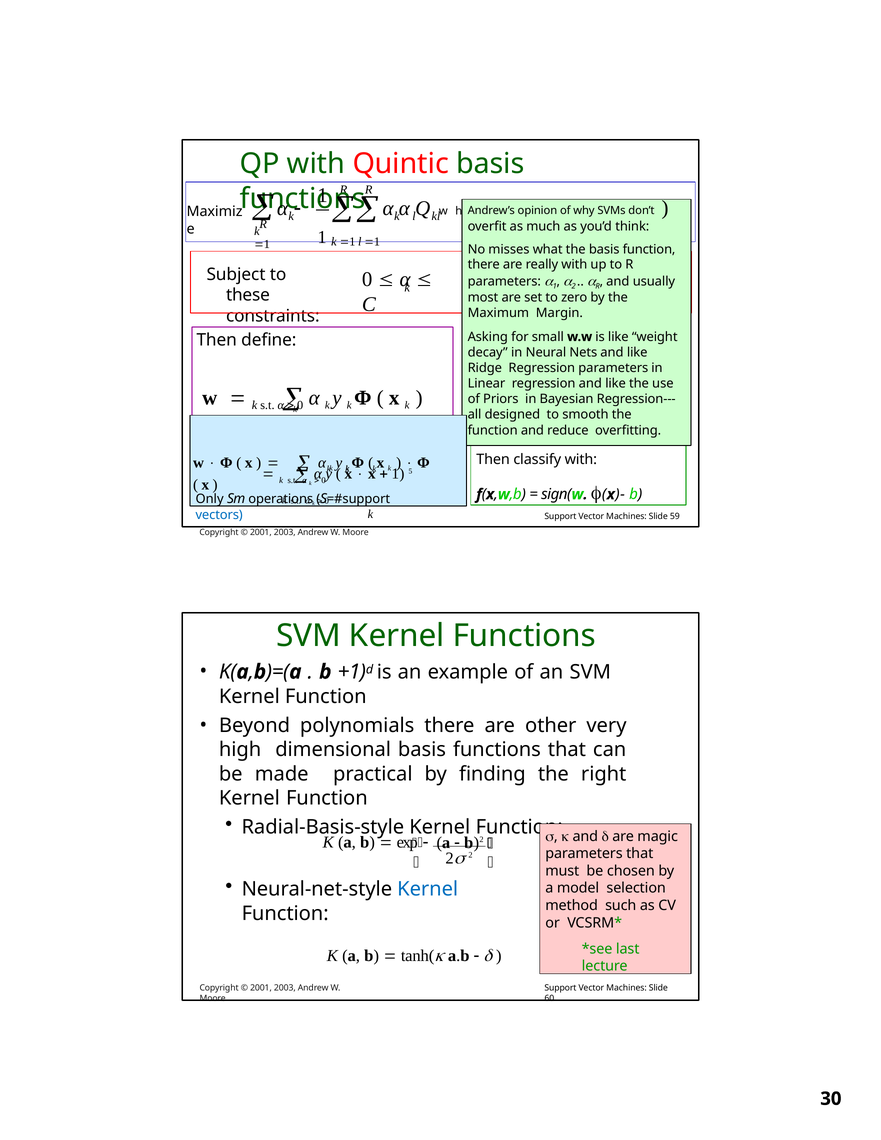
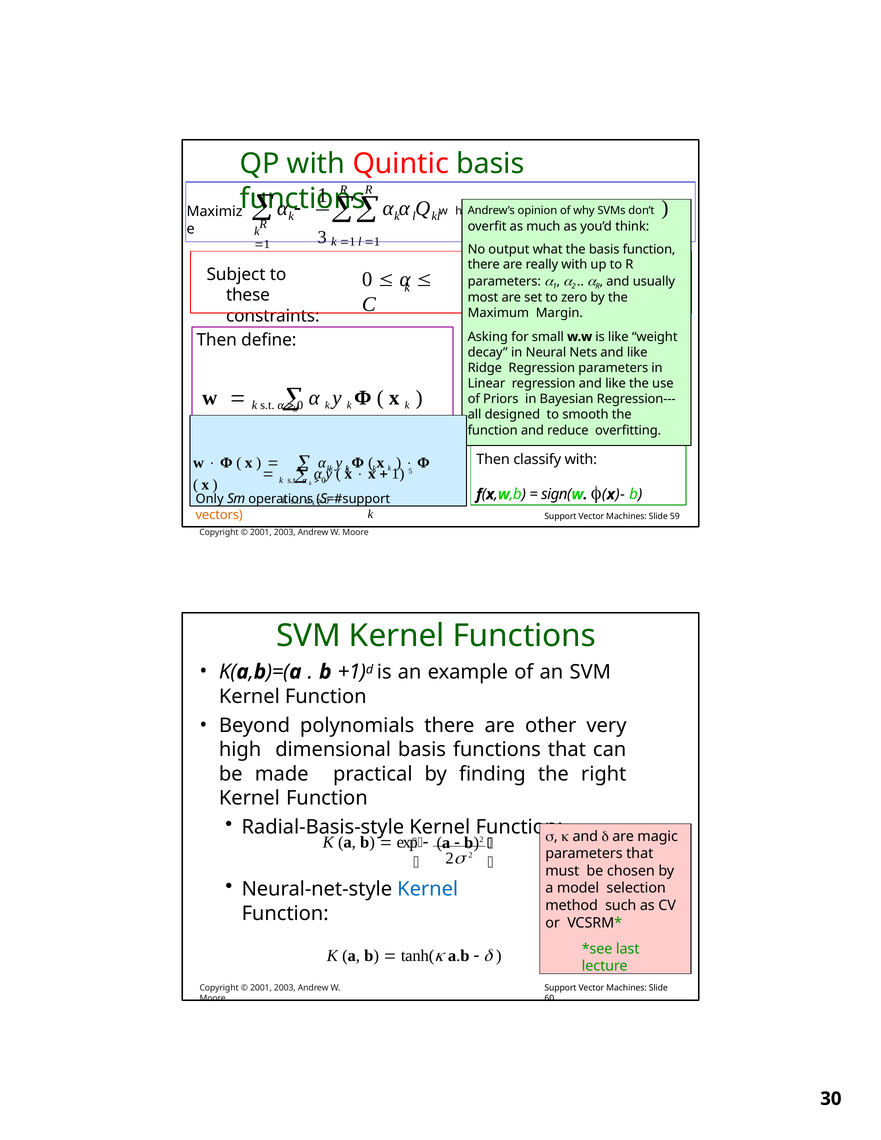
1 at (322, 237): 1 -> 3
misses: misses -> output
vectors colour: blue -> orange
